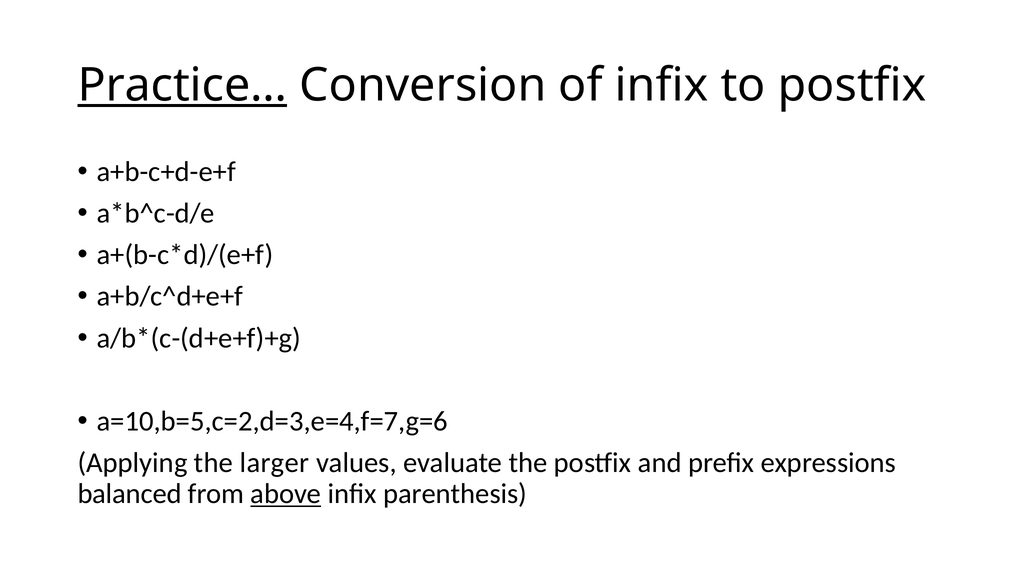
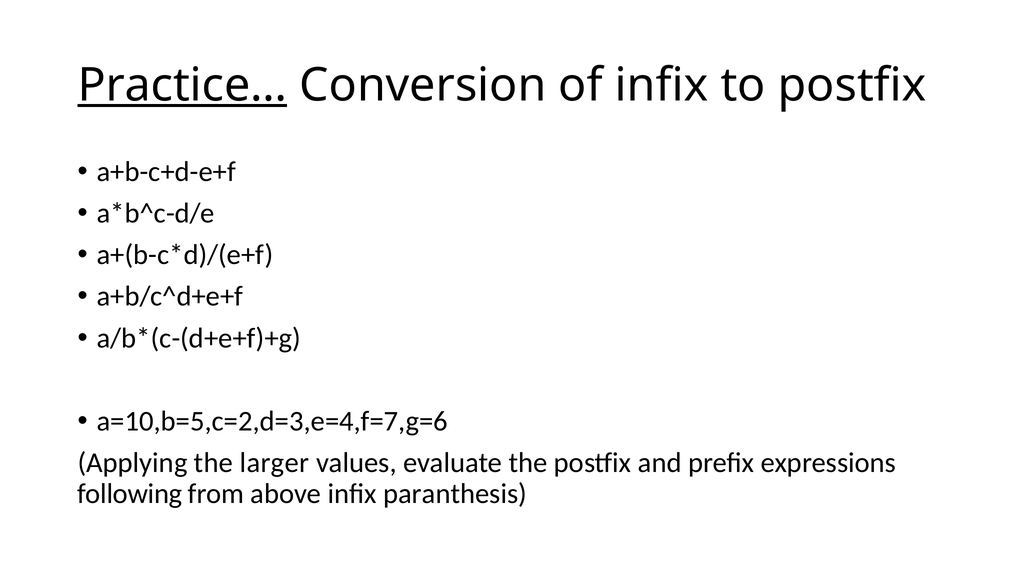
balanced: balanced -> following
above underline: present -> none
parenthesis: parenthesis -> paranthesis
